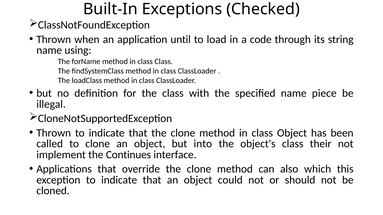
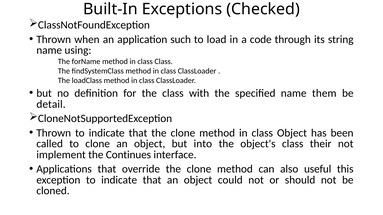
until: until -> such
piece: piece -> them
illegal: illegal -> detail
which: which -> useful
